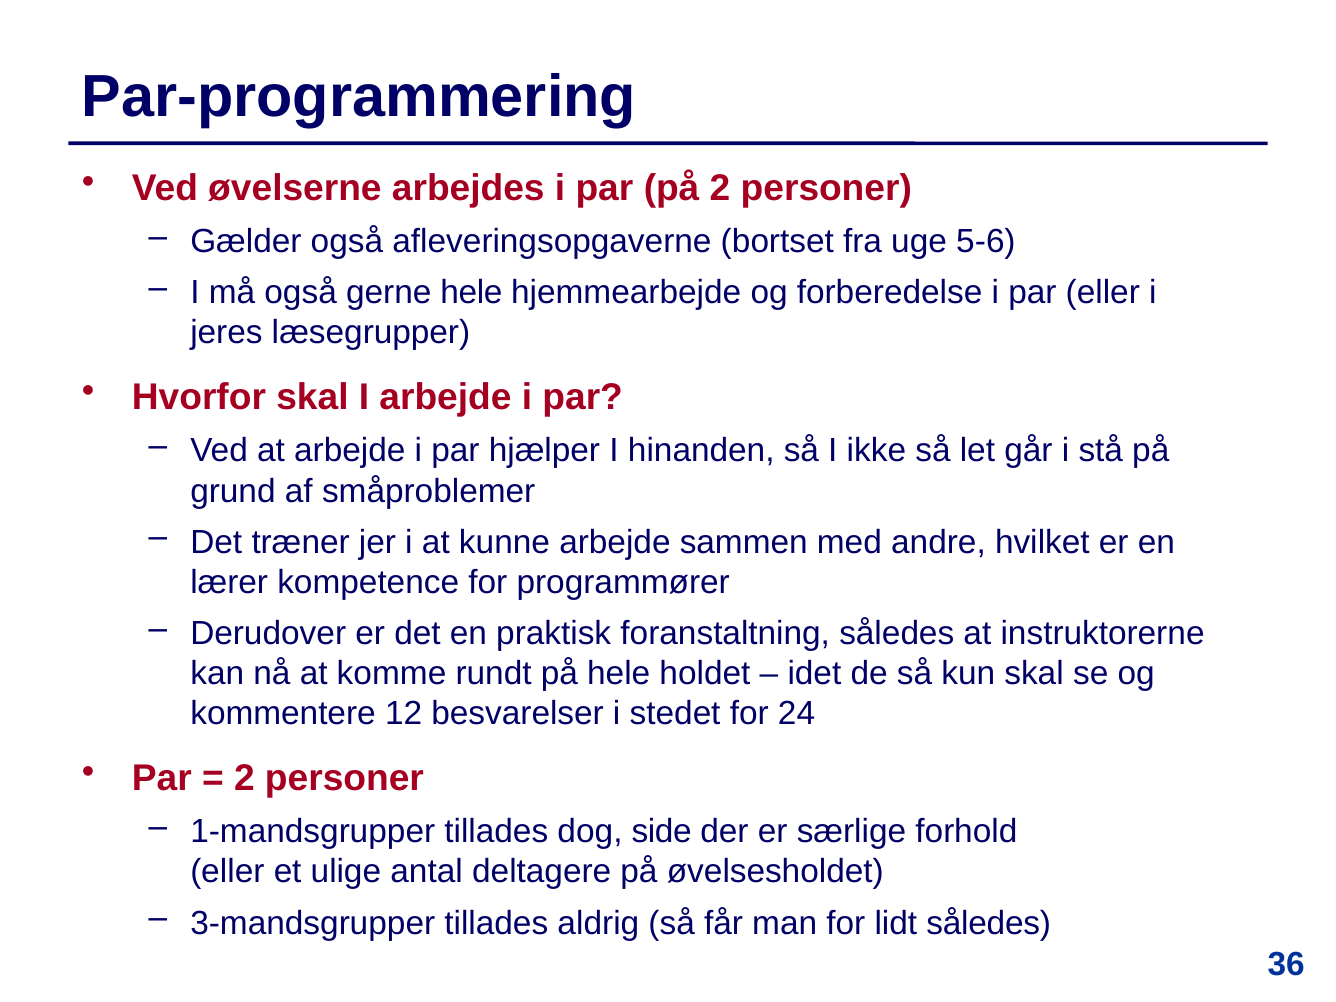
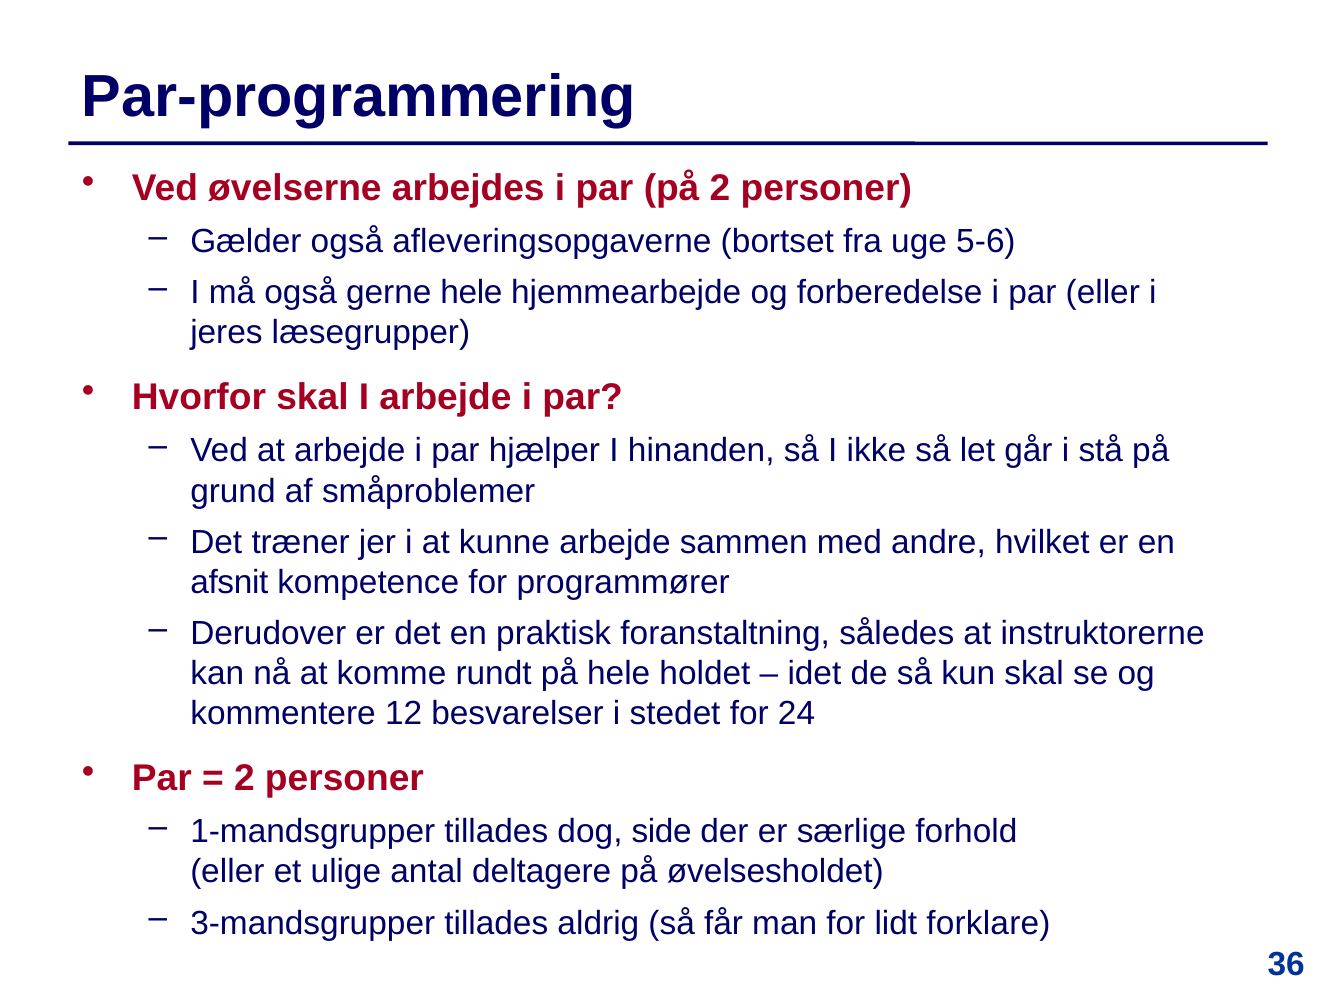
lærer: lærer -> afsnit
lidt således: således -> forklare
